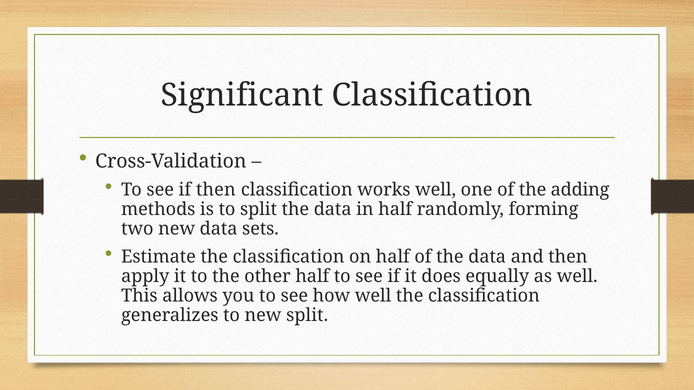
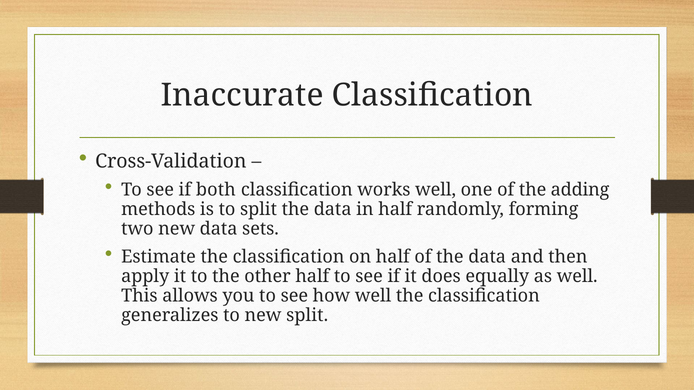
Significant: Significant -> Inaccurate
if then: then -> both
